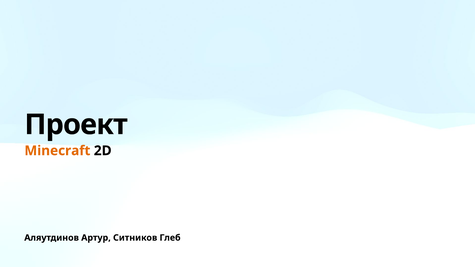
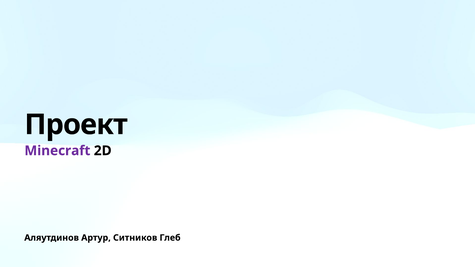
Minecraft colour: orange -> purple
